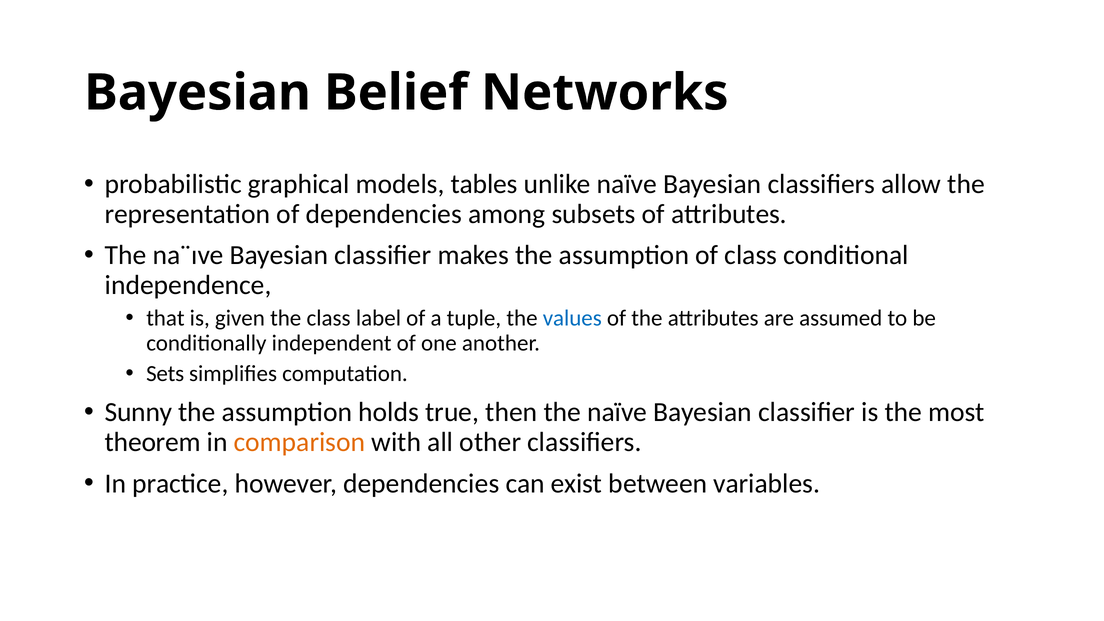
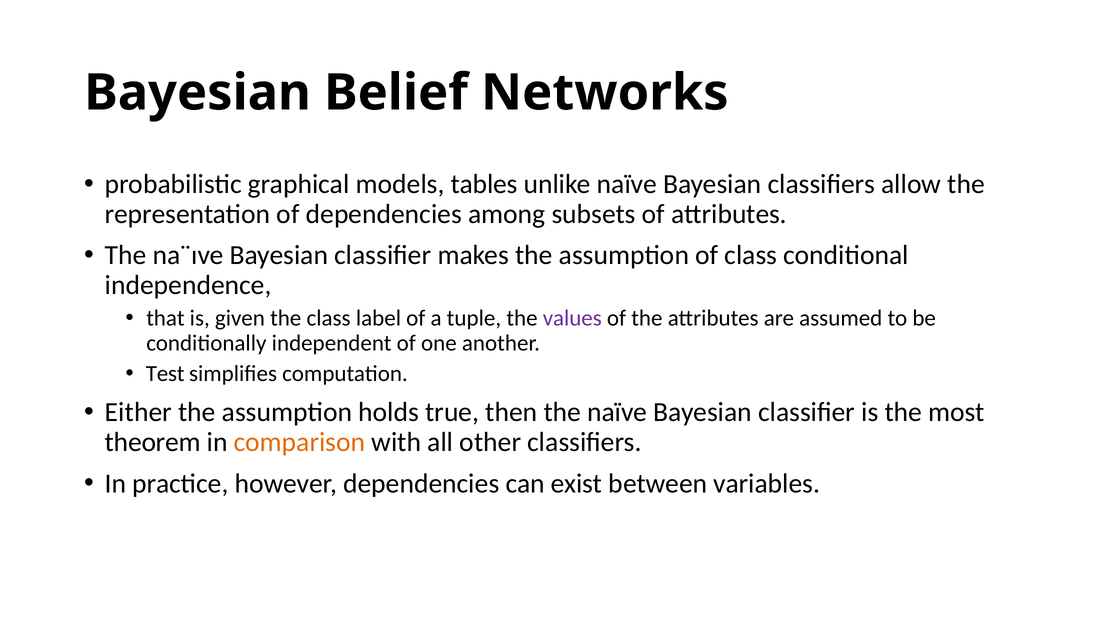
values colour: blue -> purple
Sets: Sets -> Test
Sunny: Sunny -> Either
